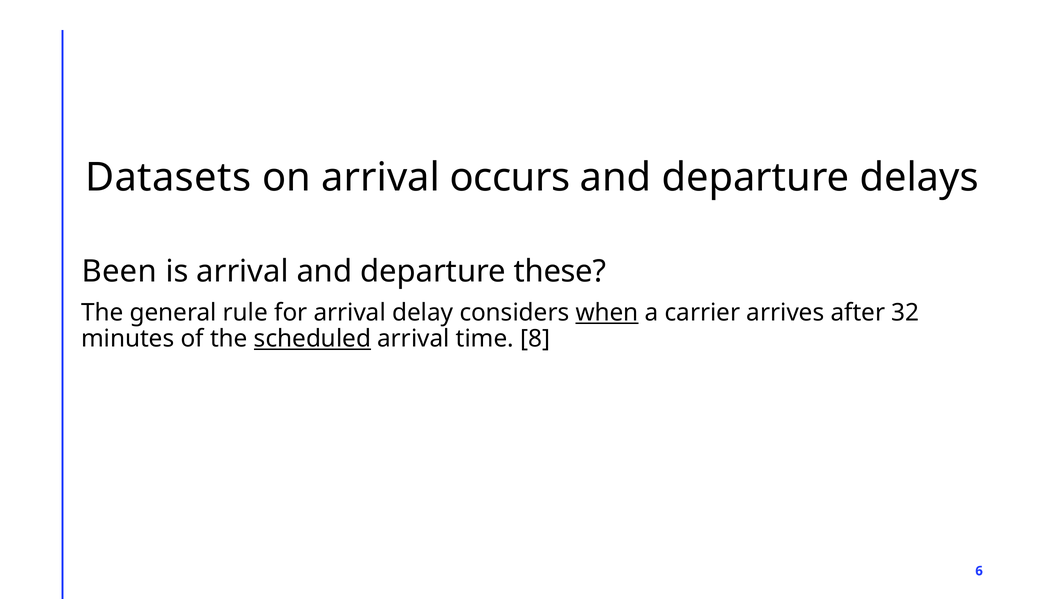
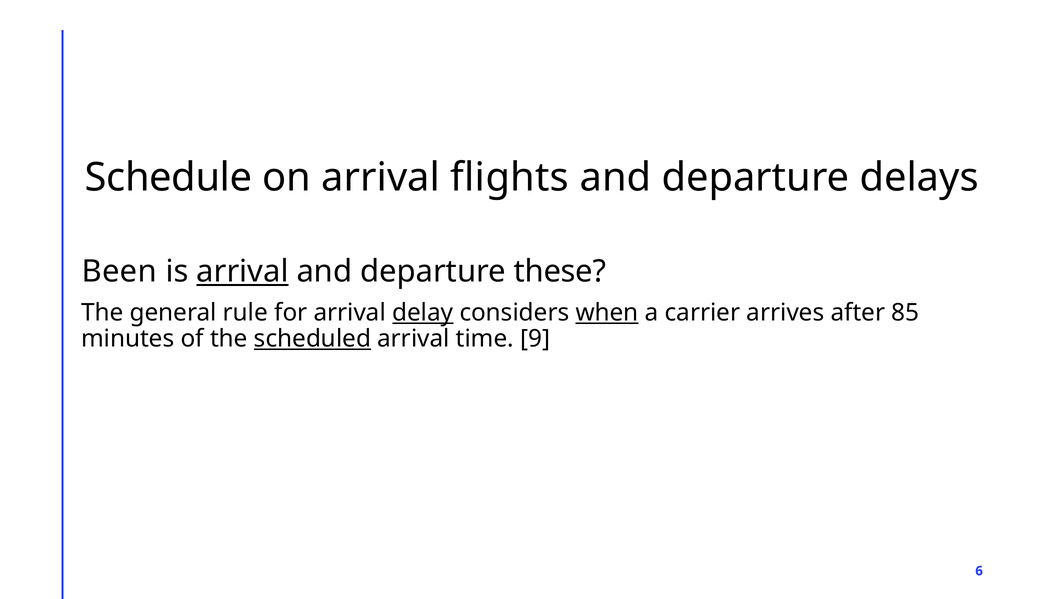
Datasets: Datasets -> Schedule
occurs: occurs -> flights
arrival at (243, 271) underline: none -> present
delay underline: none -> present
32: 32 -> 85
8: 8 -> 9
